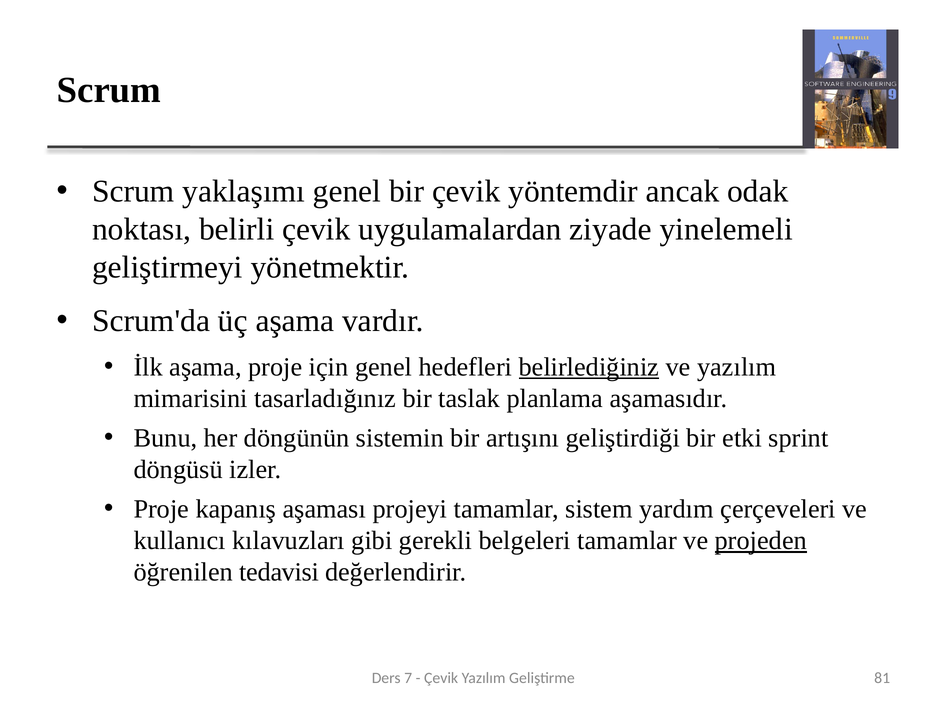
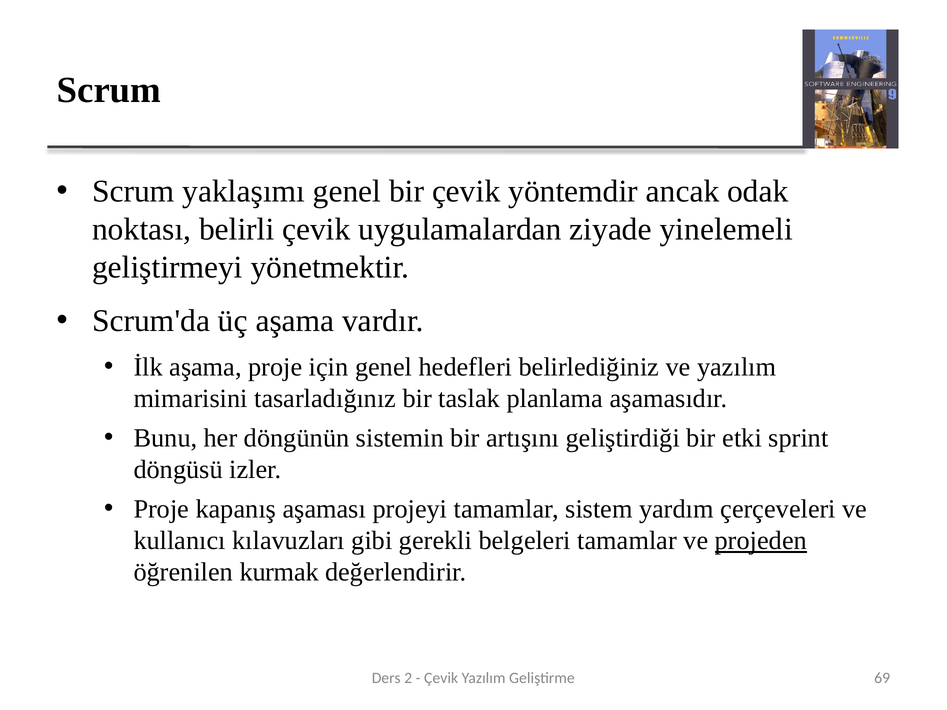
belirlediğiniz underline: present -> none
tedavisi: tedavisi -> kurmak
7: 7 -> 2
81: 81 -> 69
